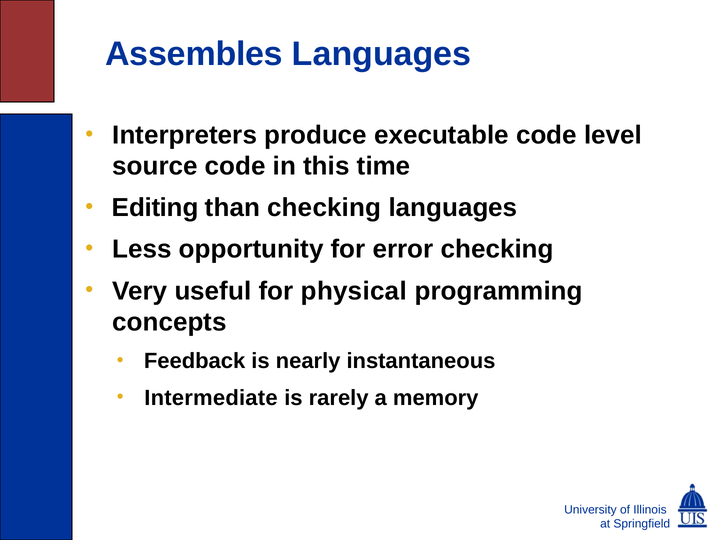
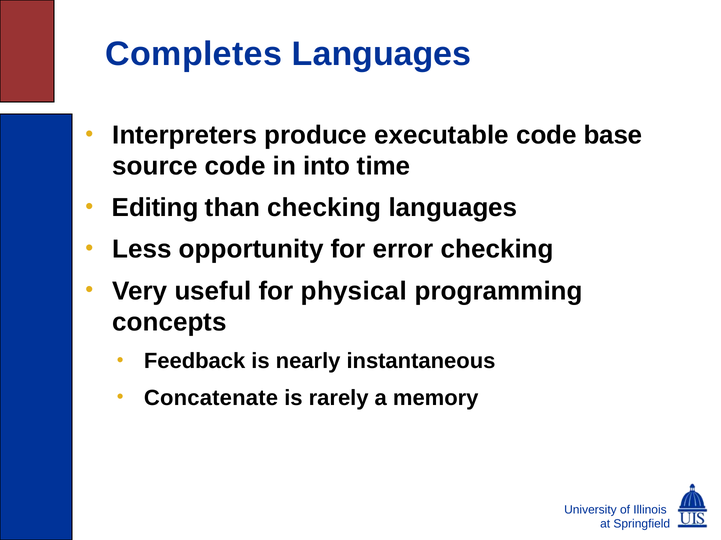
Assembles: Assembles -> Completes
level: level -> base
this: this -> into
Intermediate: Intermediate -> Concatenate
